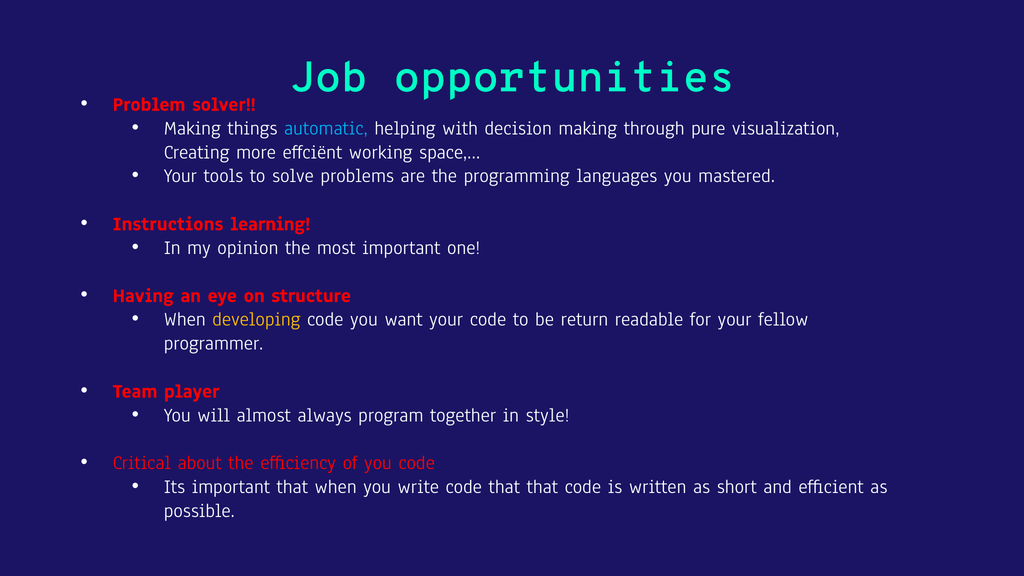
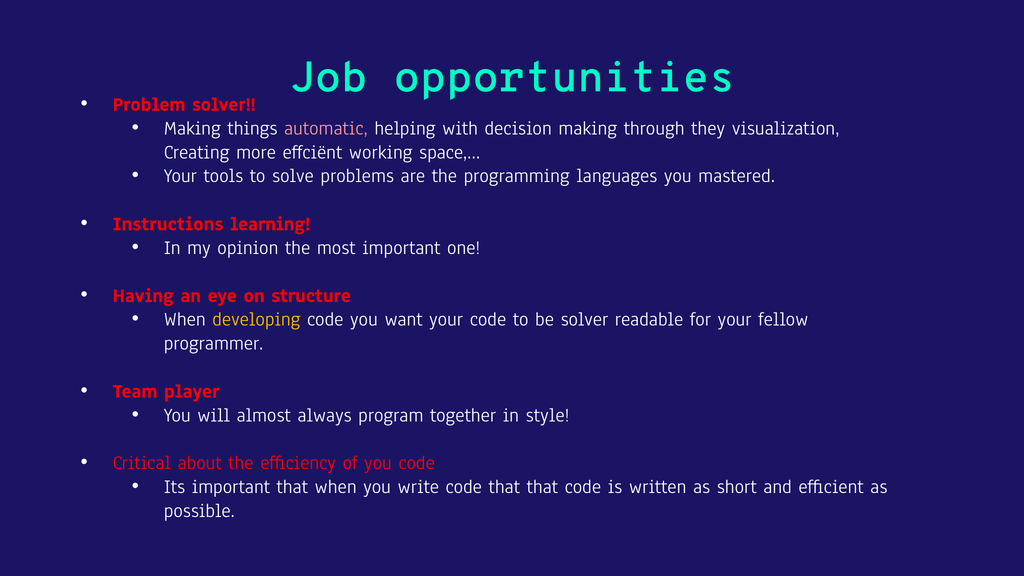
automatic colour: light blue -> pink
pure: pure -> they
be return: return -> solver
